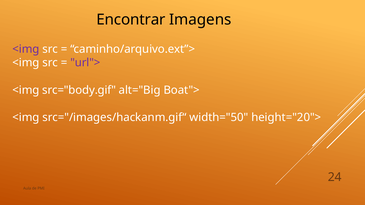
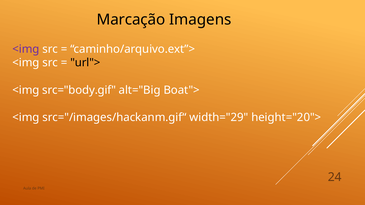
Encontrar: Encontrar -> Marcação
url"> colour: purple -> black
width="50: width="50 -> width="29
